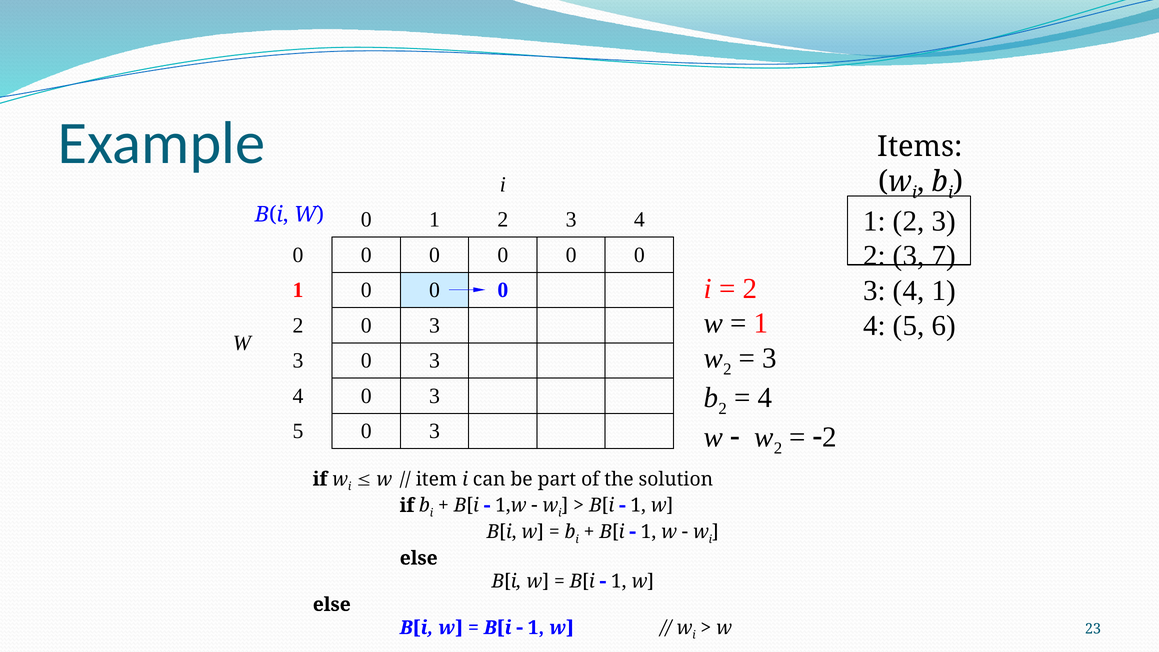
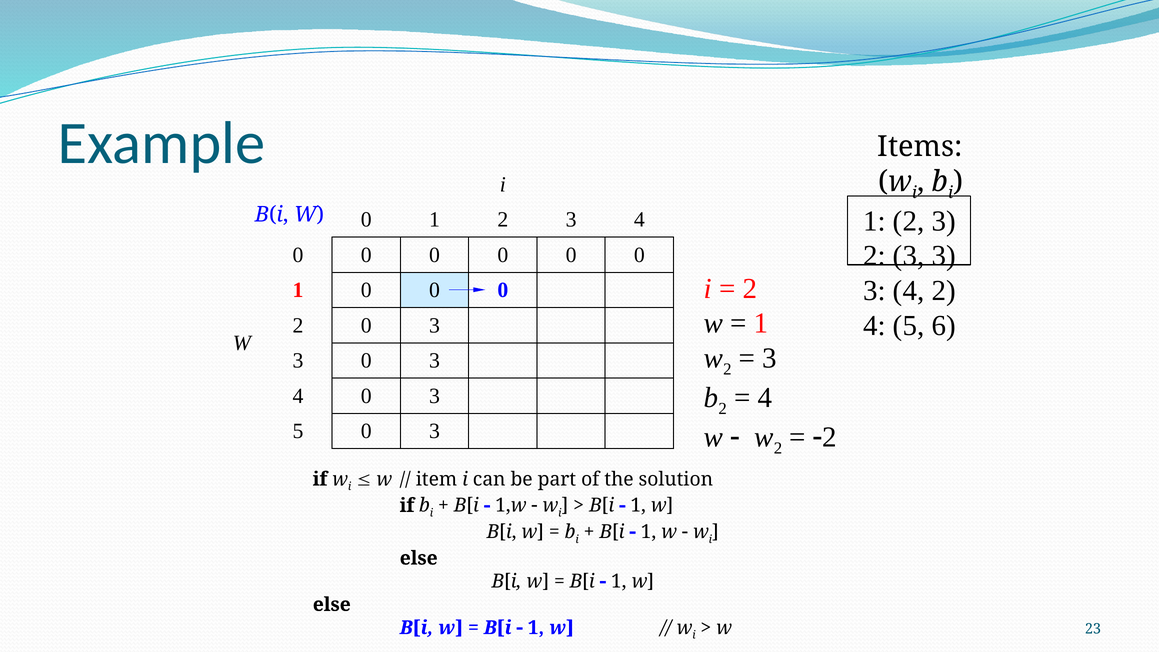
2 3 7: 7 -> 3
4 1: 1 -> 2
